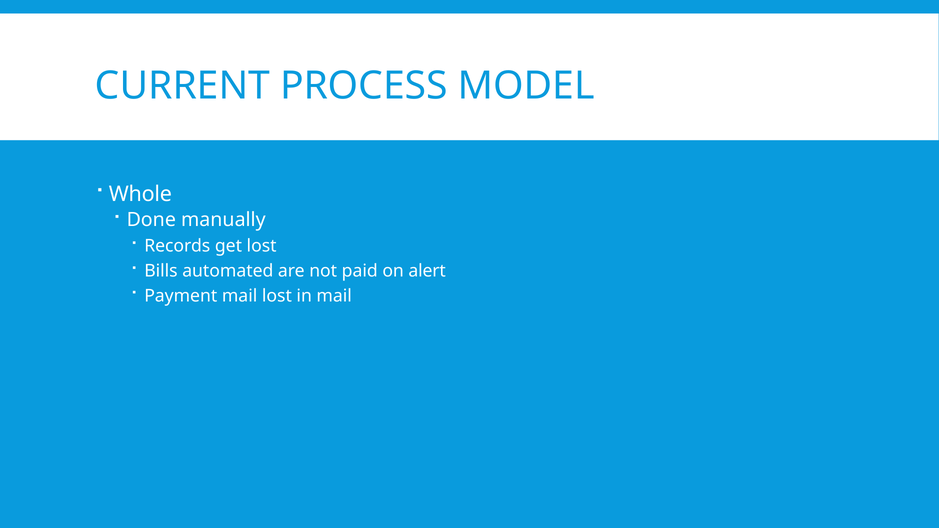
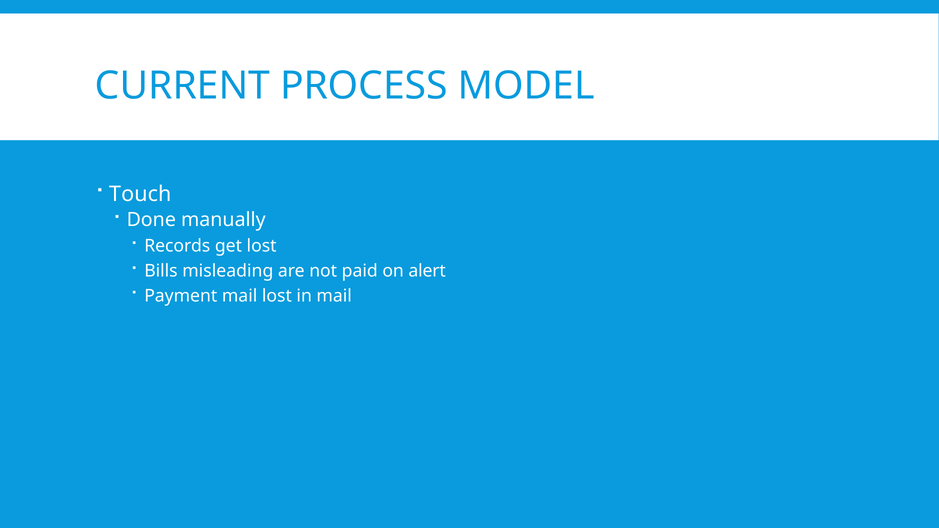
Whole: Whole -> Touch
automated: automated -> misleading
